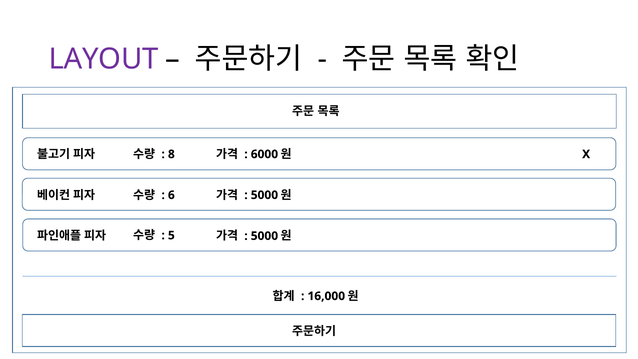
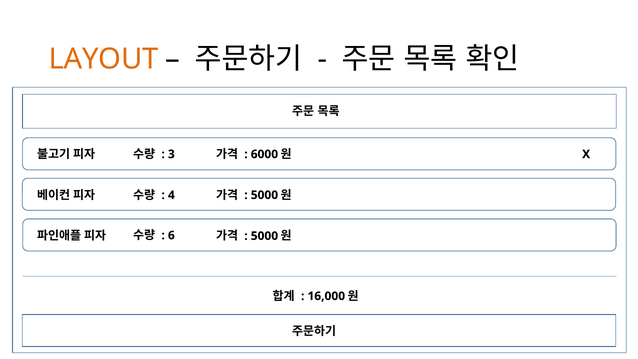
LAYOUT colour: purple -> orange
8: 8 -> 3
6: 6 -> 4
5: 5 -> 6
